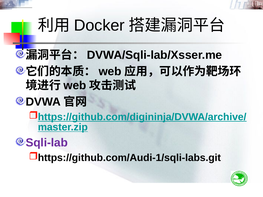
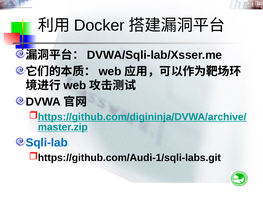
Sqli-lab colour: purple -> blue
